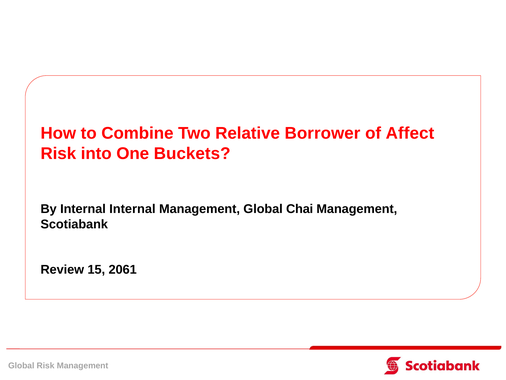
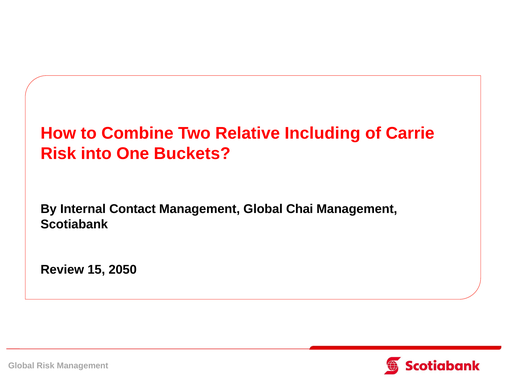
Borrower: Borrower -> Including
Affect: Affect -> Carrie
Internal Internal: Internal -> Contact
2061: 2061 -> 2050
